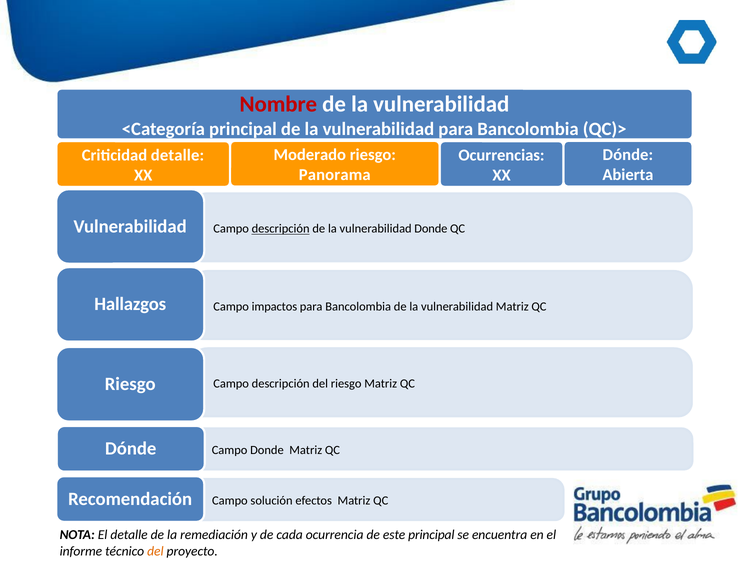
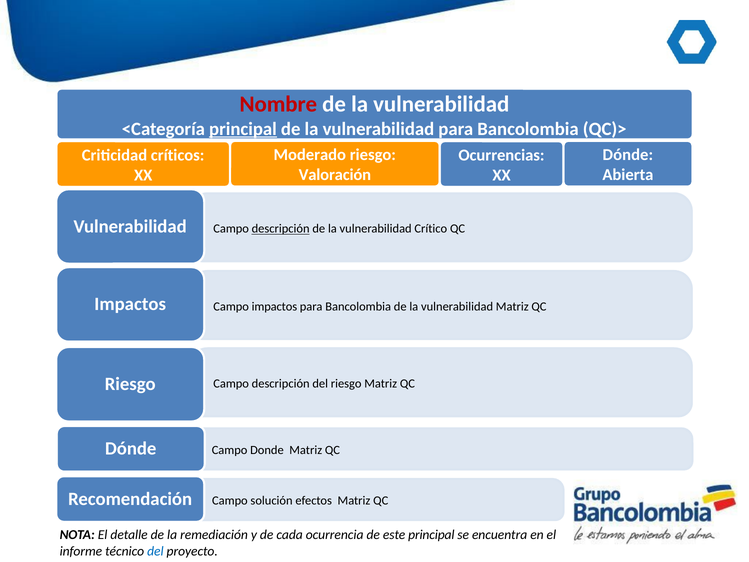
principal at (243, 129) underline: none -> present
Criticidad detalle: detalle -> críticos
Panorama: Panorama -> Valoración
vulnerabilidad Donde: Donde -> Crítico
Hallazgos at (130, 304): Hallazgos -> Impactos
del at (155, 551) colour: orange -> blue
